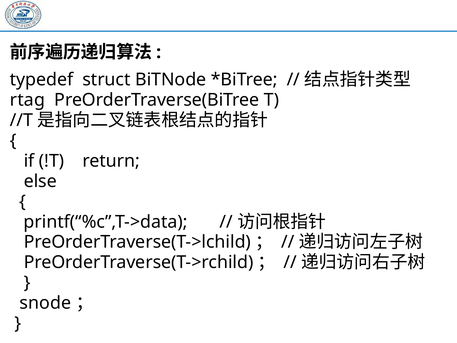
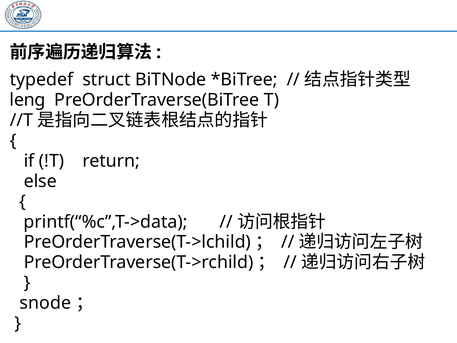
rtag: rtag -> leng
